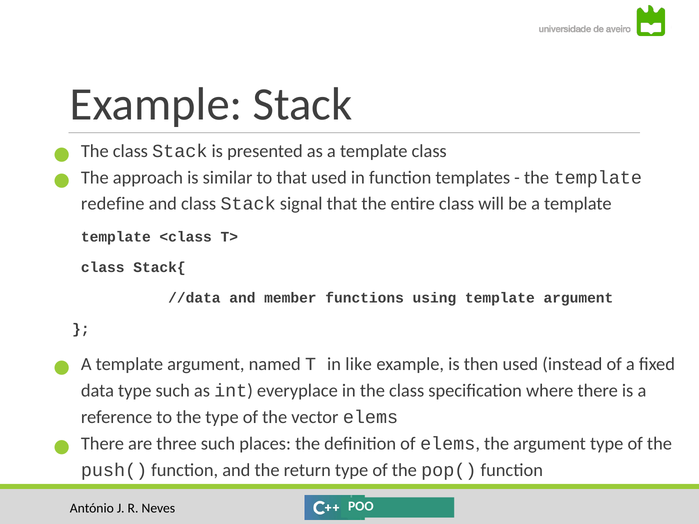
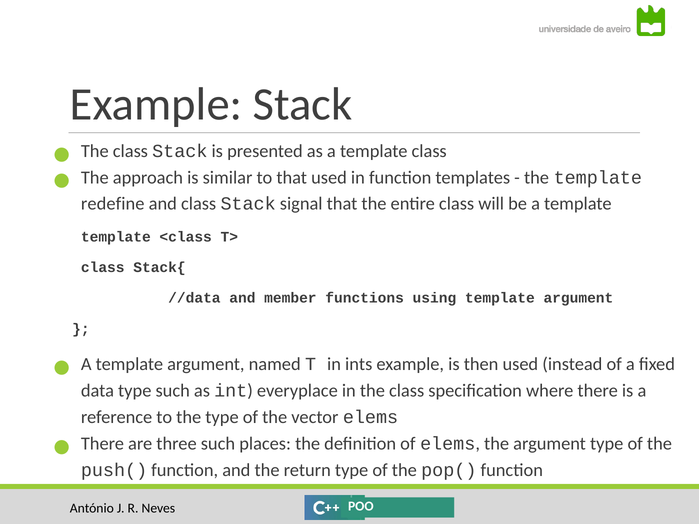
like: like -> ints
